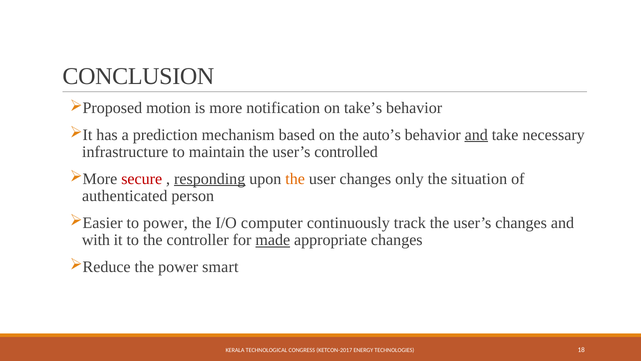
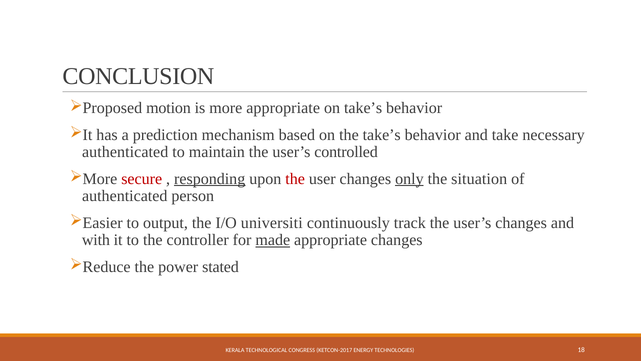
more notification: notification -> appropriate
the auto’s: auto’s -> take’s
and at (476, 135) underline: present -> none
infrastructure at (125, 152): infrastructure -> authenticated
the at (295, 179) colour: orange -> red
only underline: none -> present
to power: power -> output
computer: computer -> universiti
smart: smart -> stated
